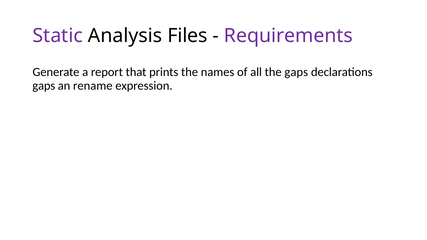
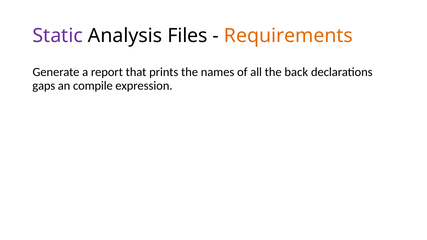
Requirements colour: purple -> orange
the gaps: gaps -> back
rename: rename -> compile
